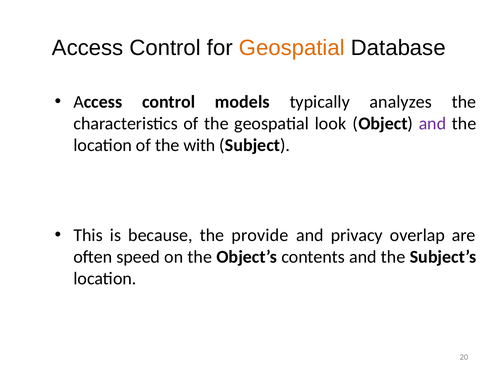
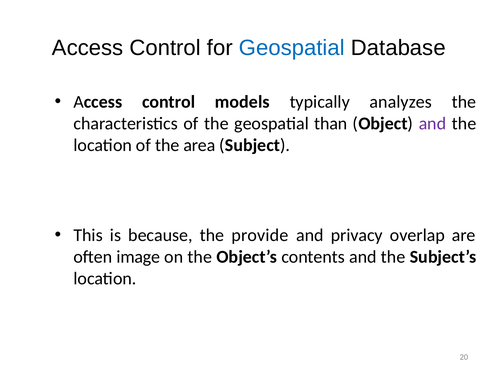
Geospatial at (292, 48) colour: orange -> blue
look: look -> than
with: with -> area
speed: speed -> image
